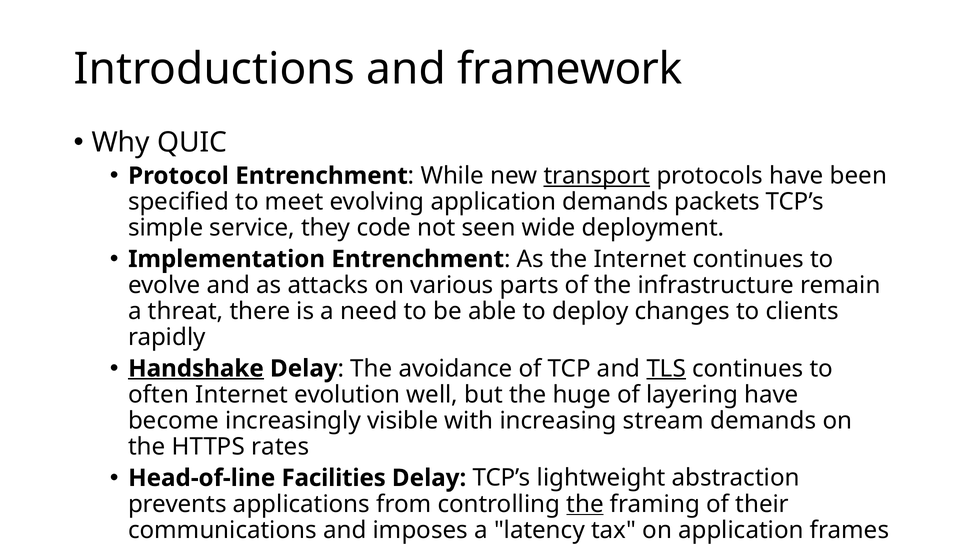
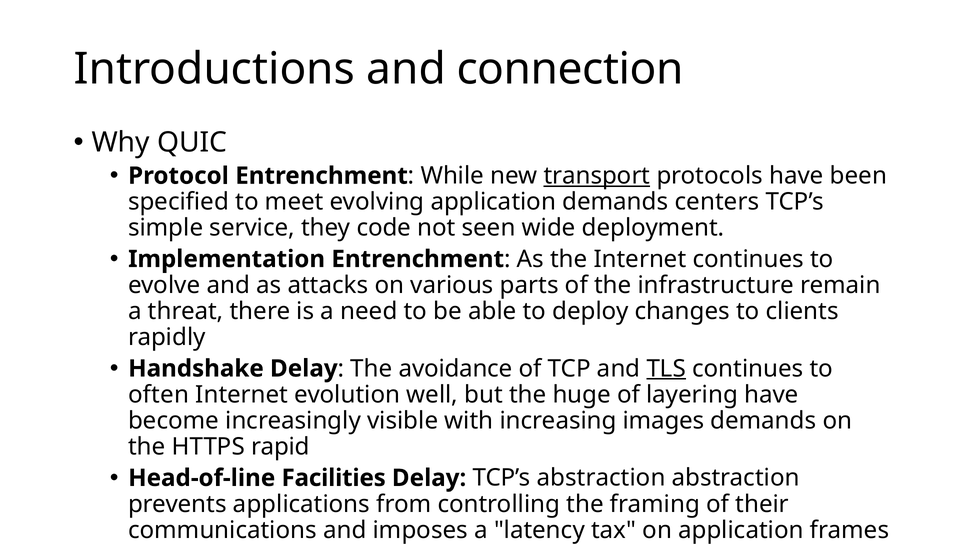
framework: framework -> connection
packets: packets -> centers
Handshake underline: present -> none
stream: stream -> images
rates: rates -> rapid
TCP’s lightweight: lightweight -> abstraction
the at (585, 504) underline: present -> none
